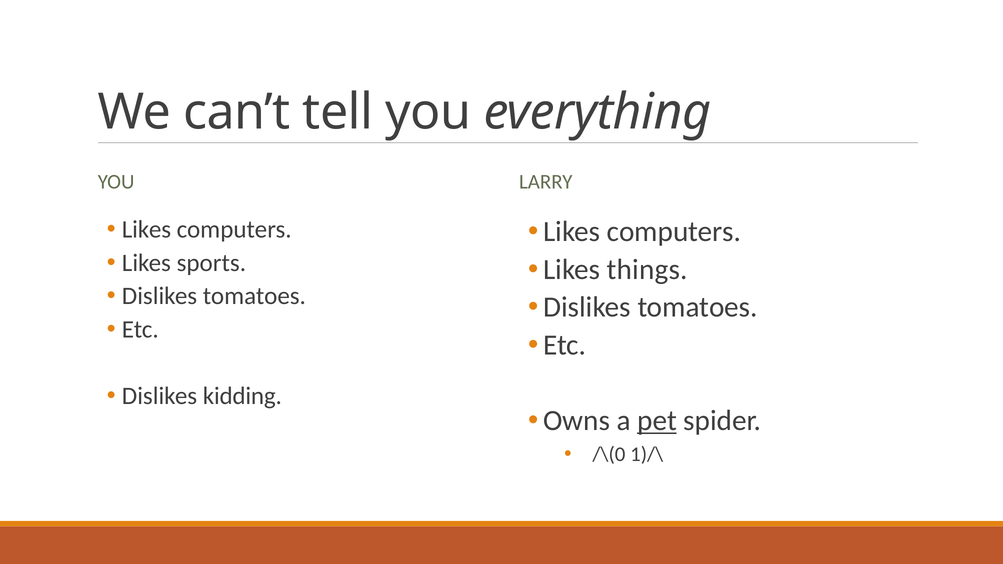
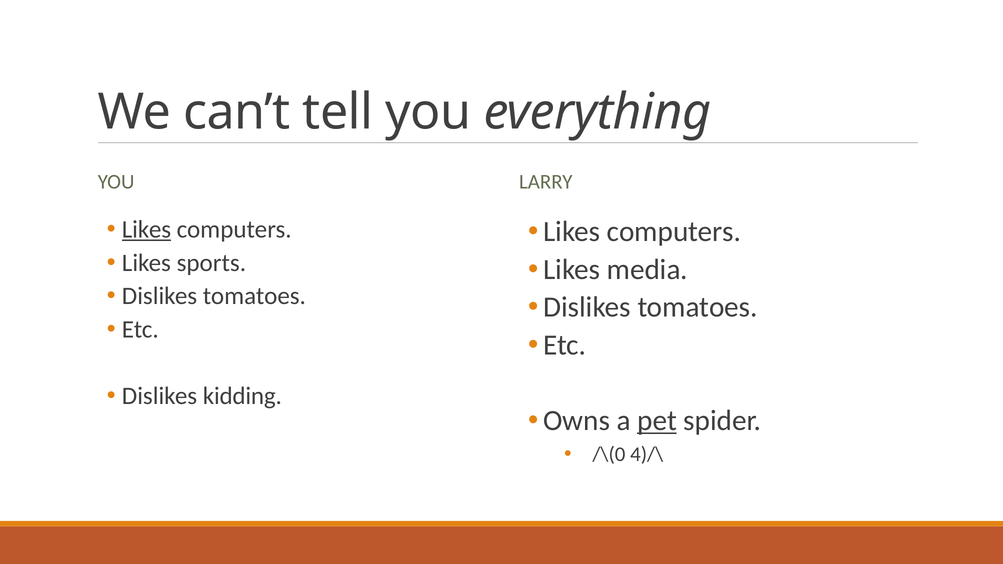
Likes at (146, 230) underline: none -> present
things: things -> media
1)/\: 1)/\ -> 4)/\
